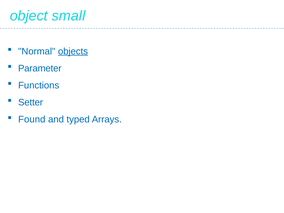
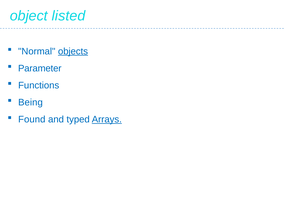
small: small -> listed
Setter: Setter -> Being
Arrays underline: none -> present
